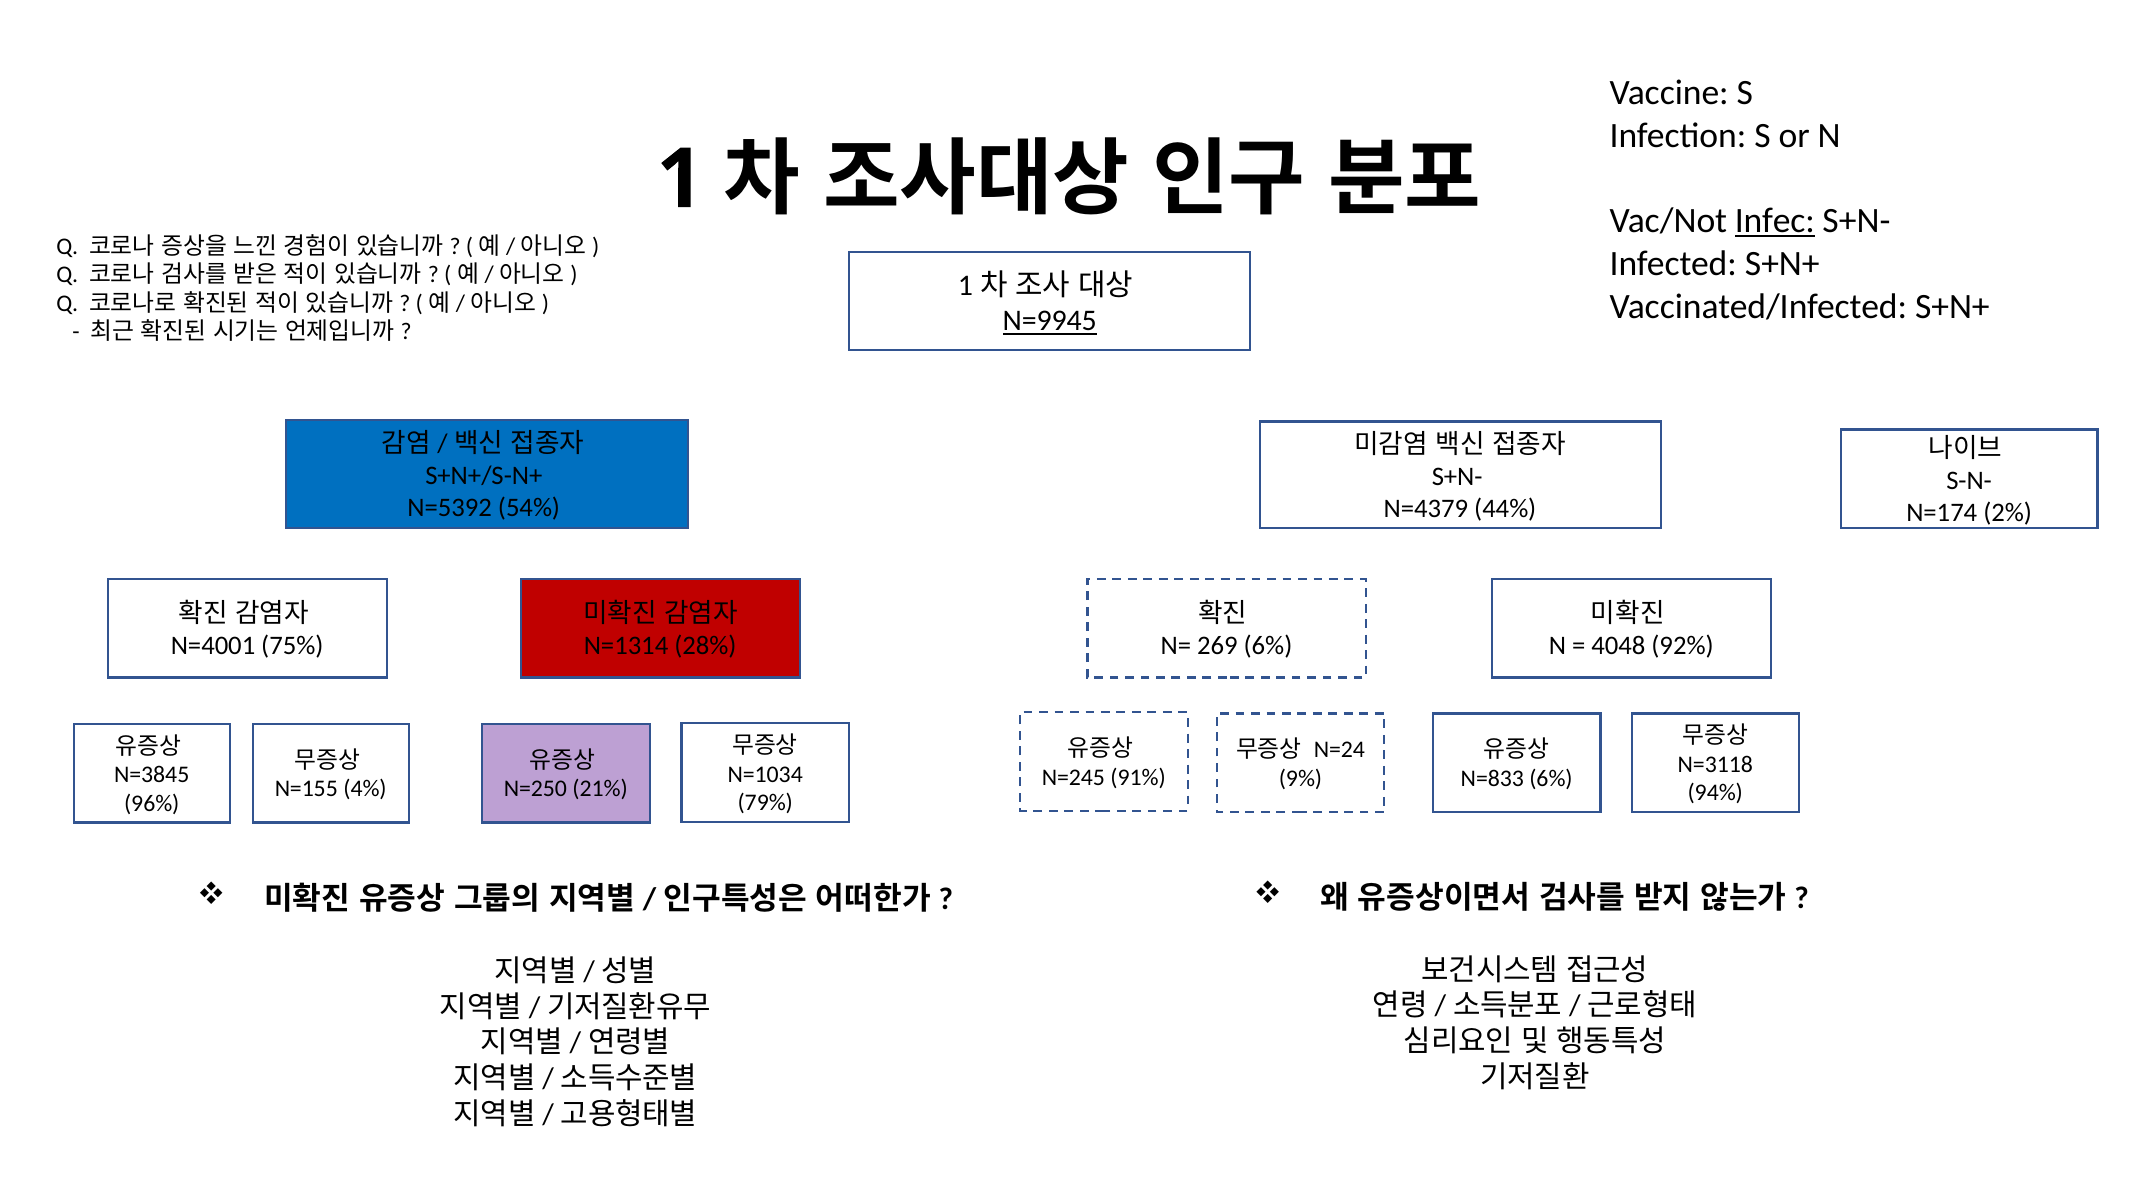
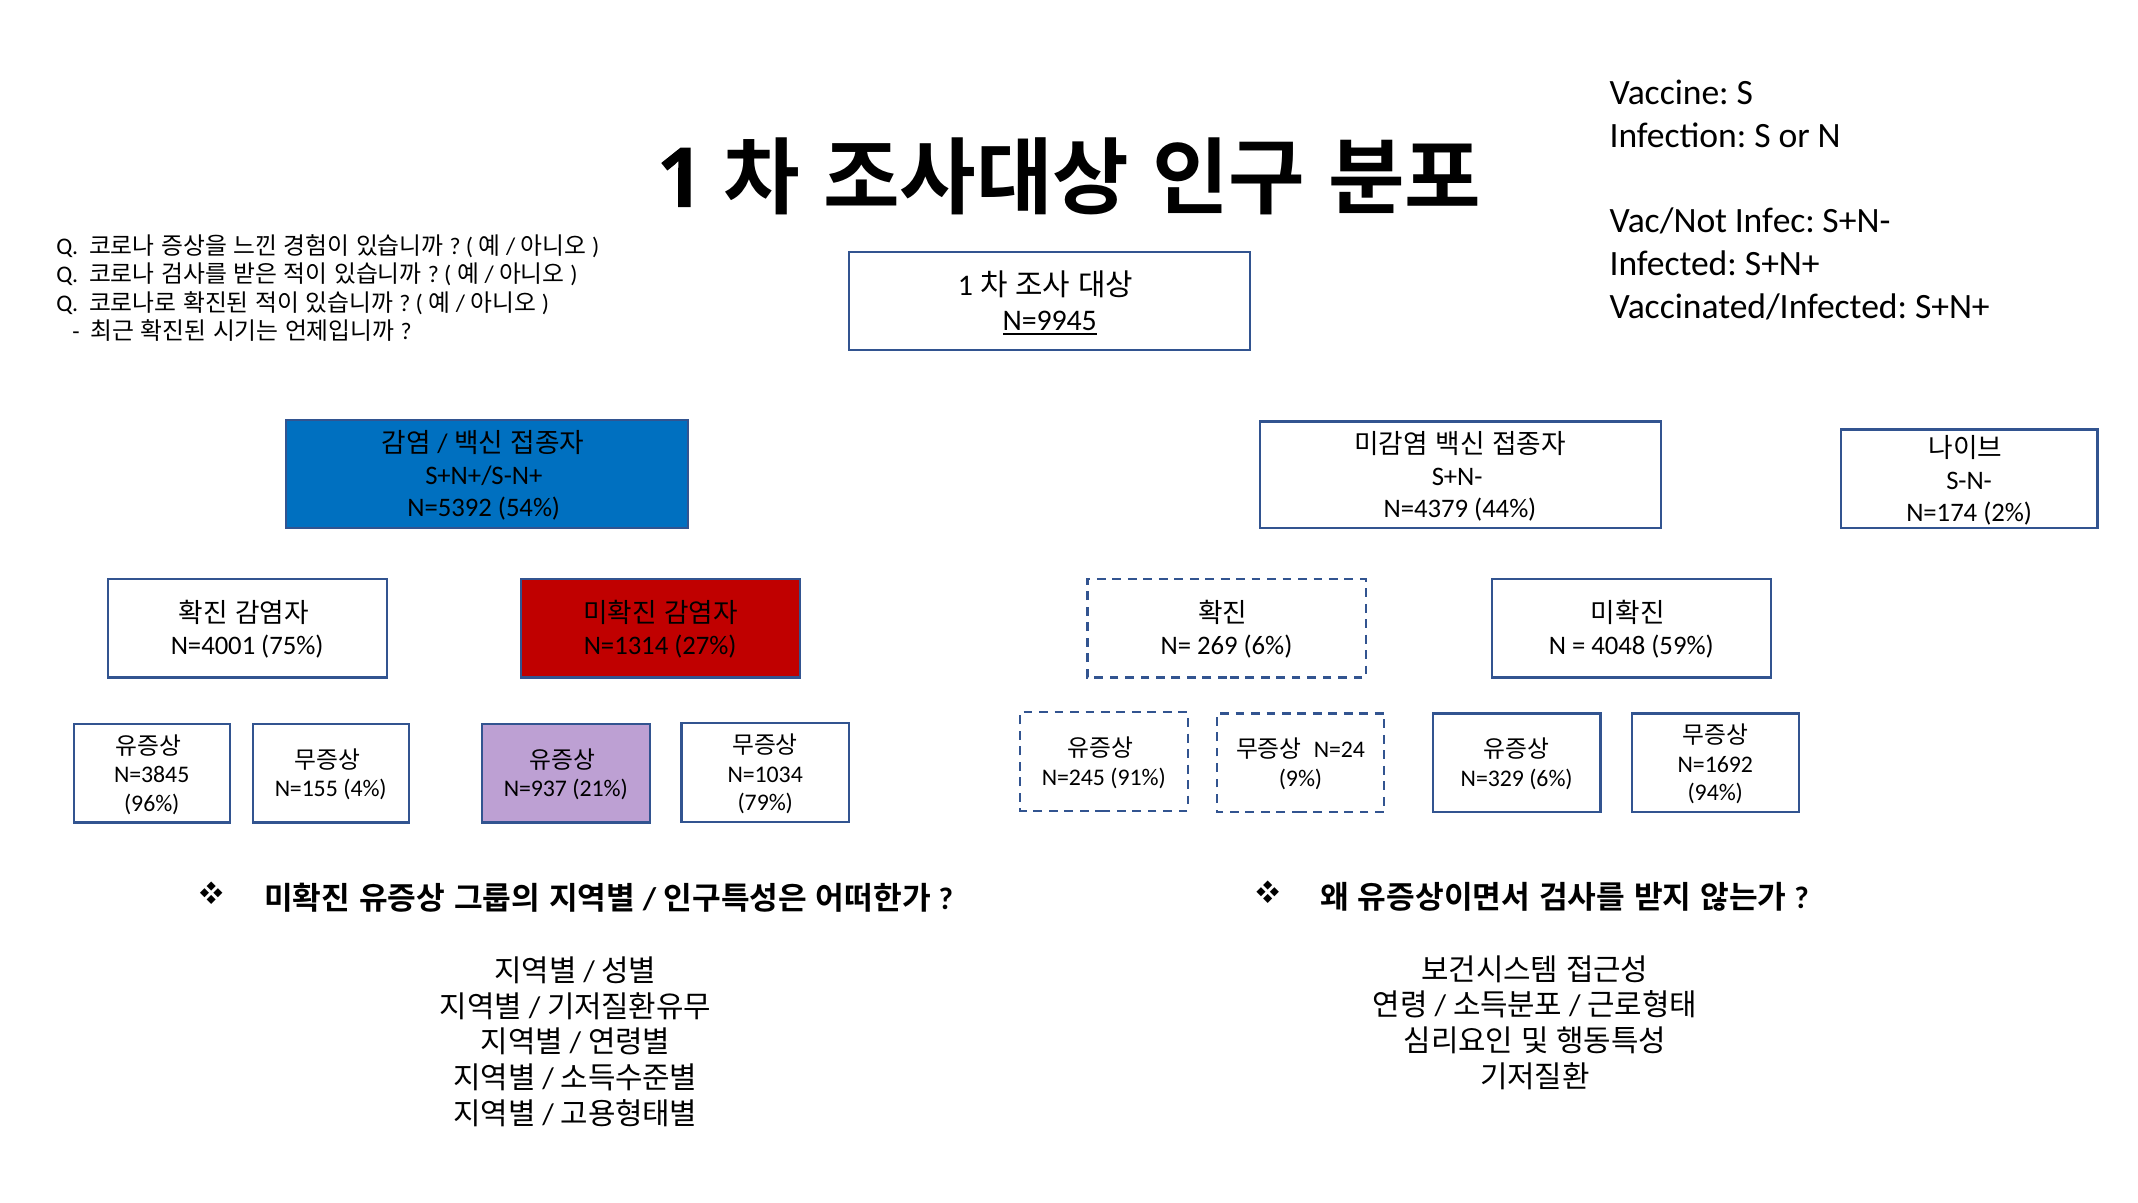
Infec underline: present -> none
28%: 28% -> 27%
92%: 92% -> 59%
N=3118: N=3118 -> N=1692
N=833: N=833 -> N=329
N=250: N=250 -> N=937
